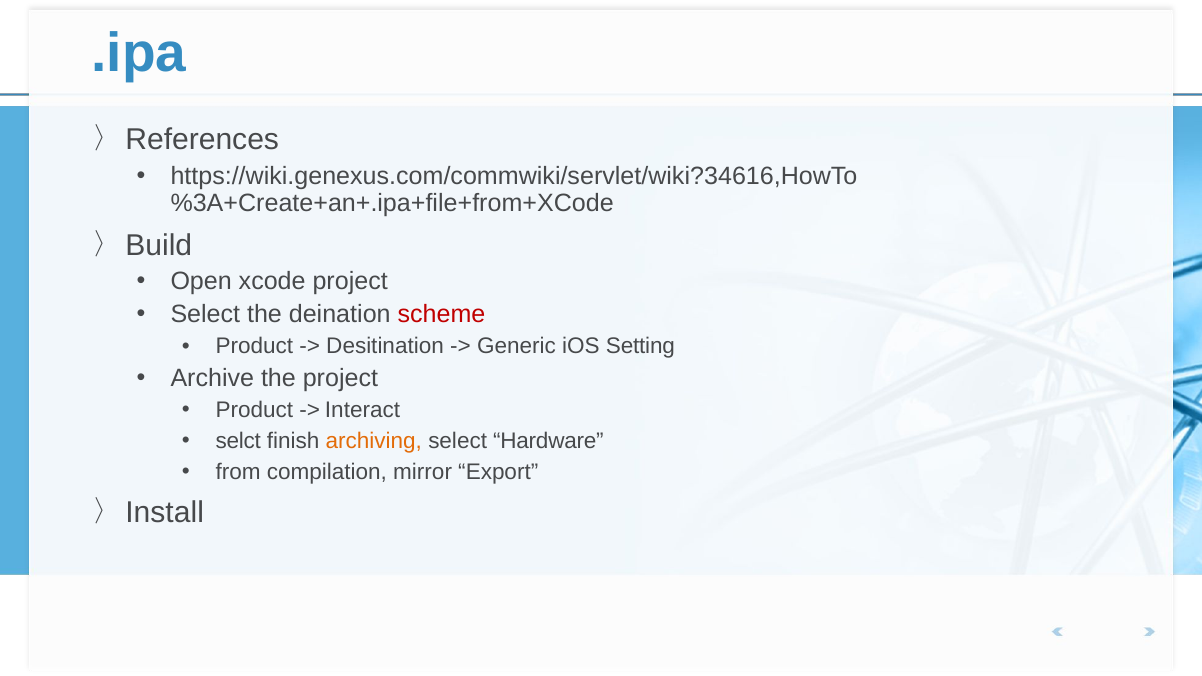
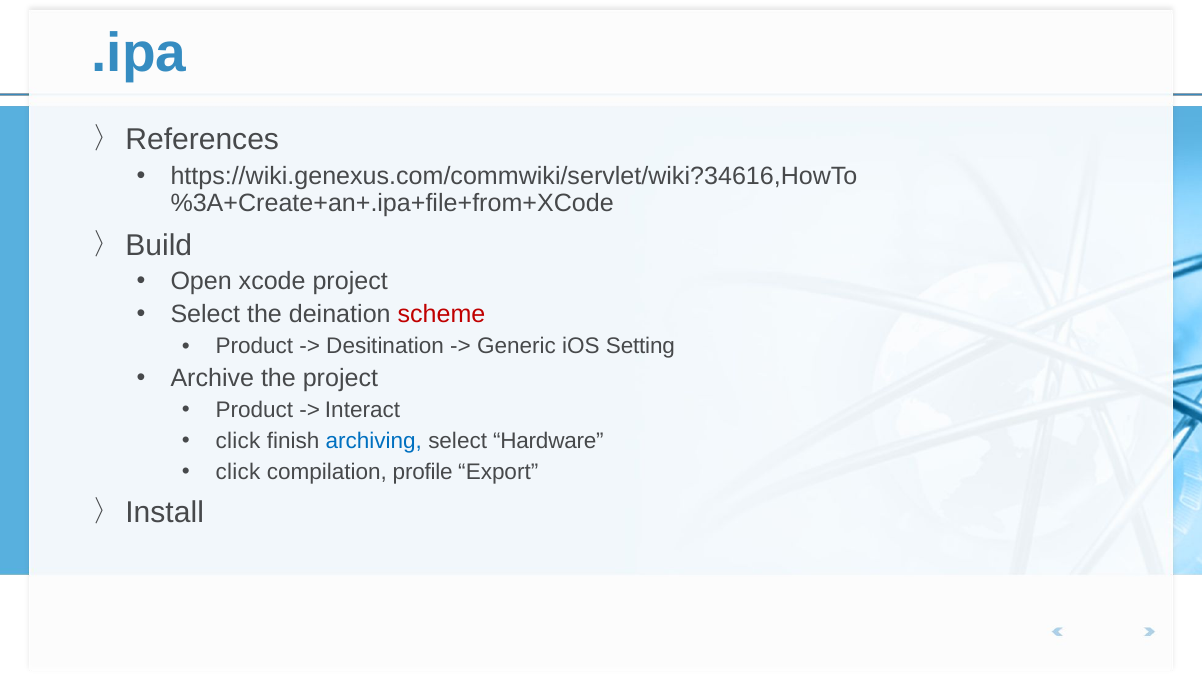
selct at (238, 441): selct -> click
archiving colour: orange -> blue
from at (238, 472): from -> click
mirror: mirror -> profile
